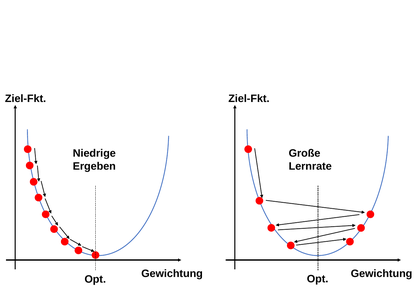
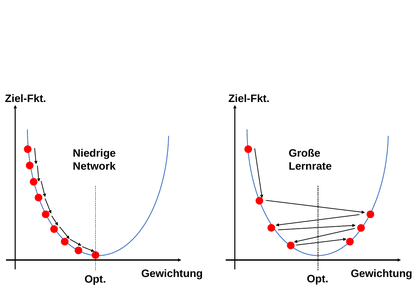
Ergeben: Ergeben -> Network
